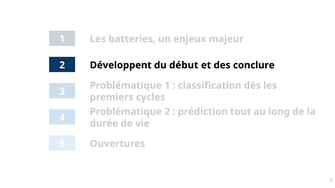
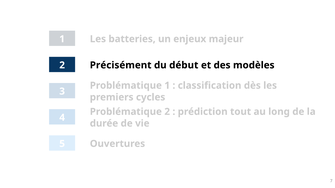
Développent: Développent -> Précisément
conclure: conclure -> modèles
